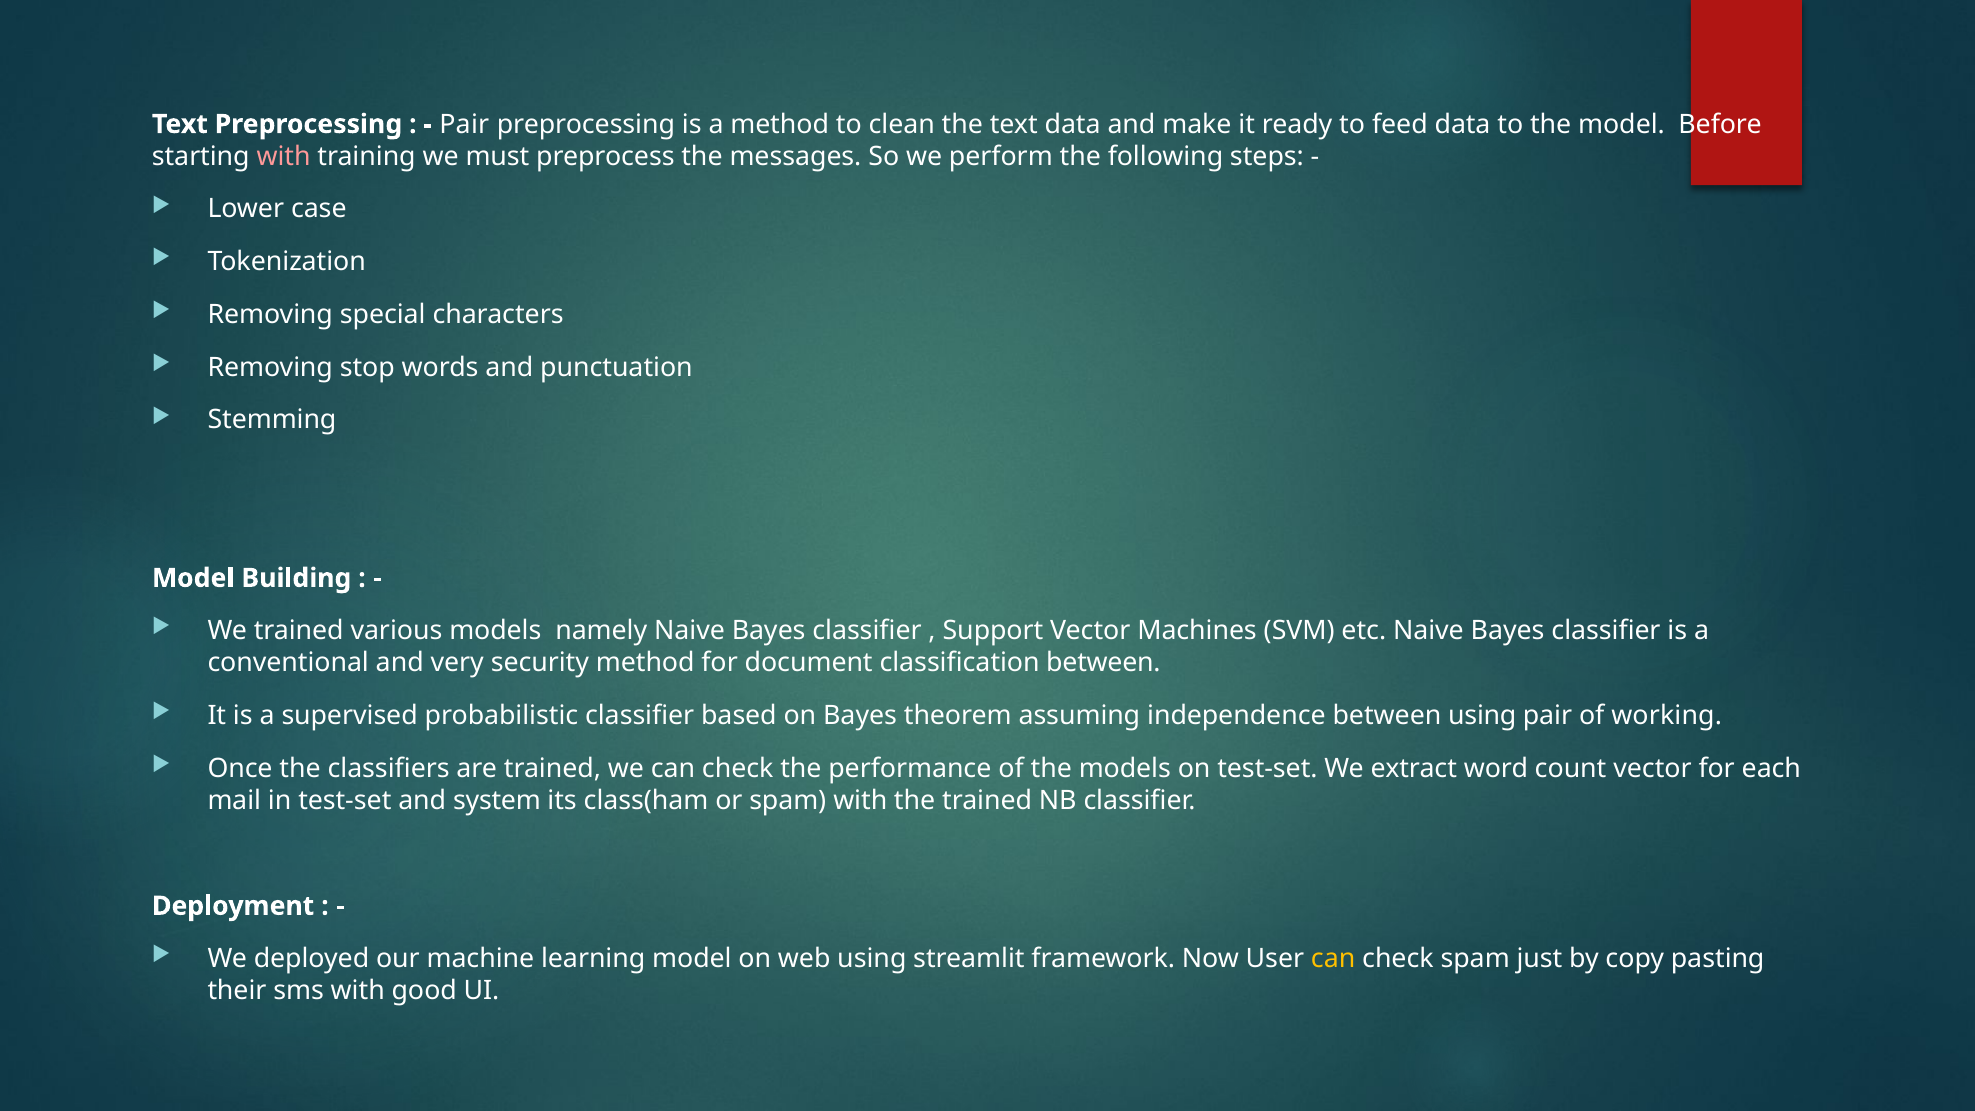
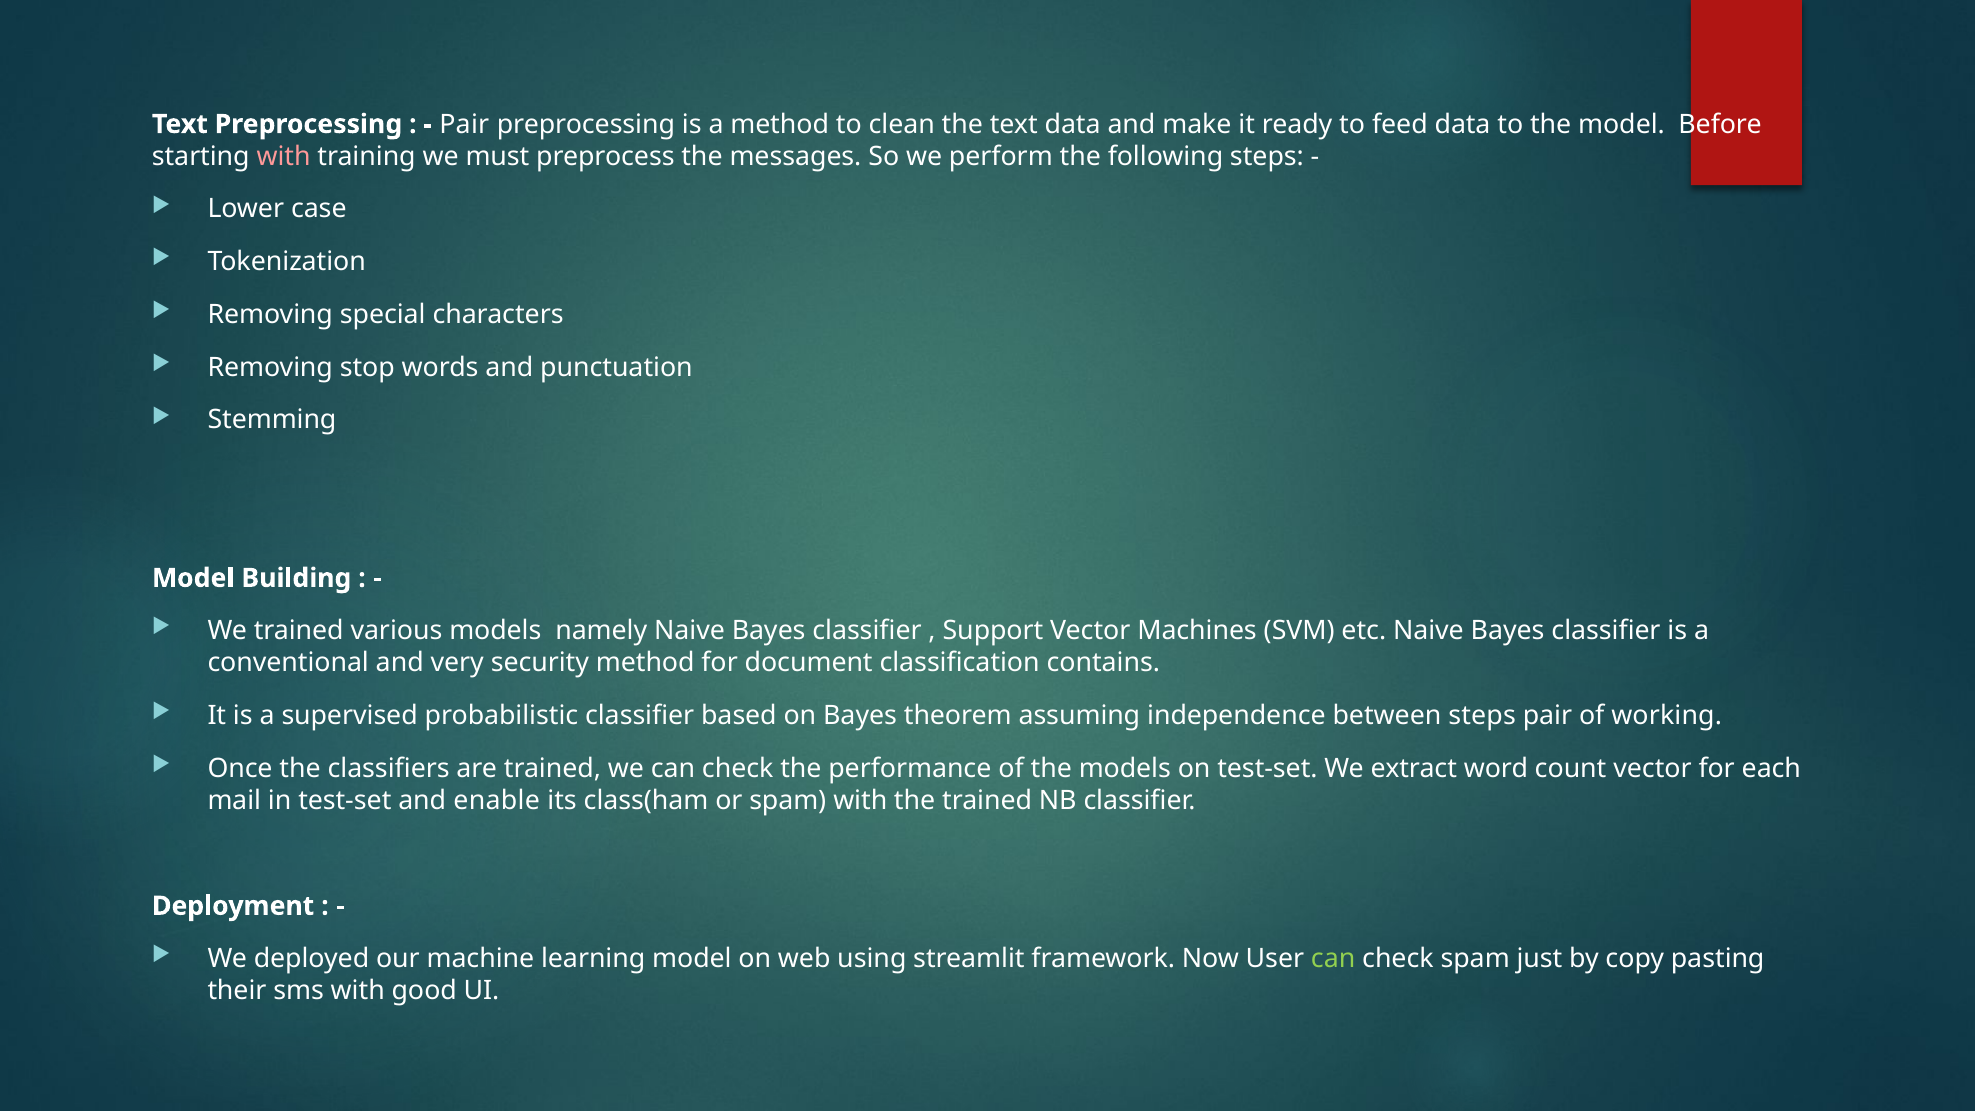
classification between: between -> contains
between using: using -> steps
system: system -> enable
can at (1333, 959) colour: yellow -> light green
